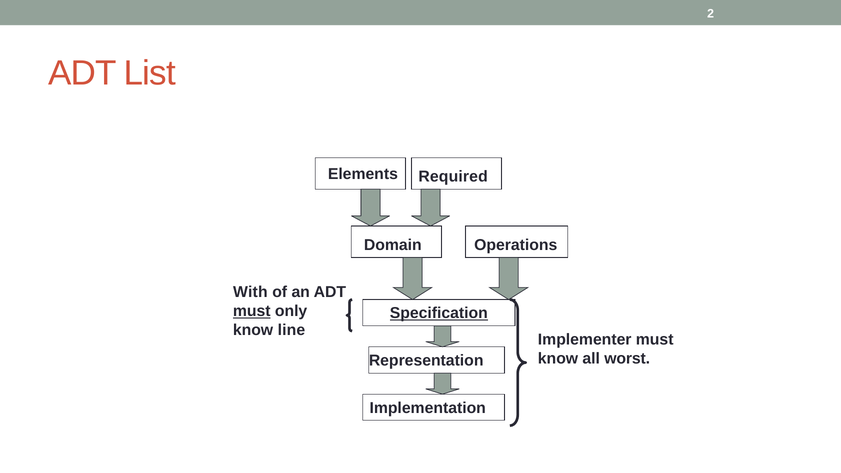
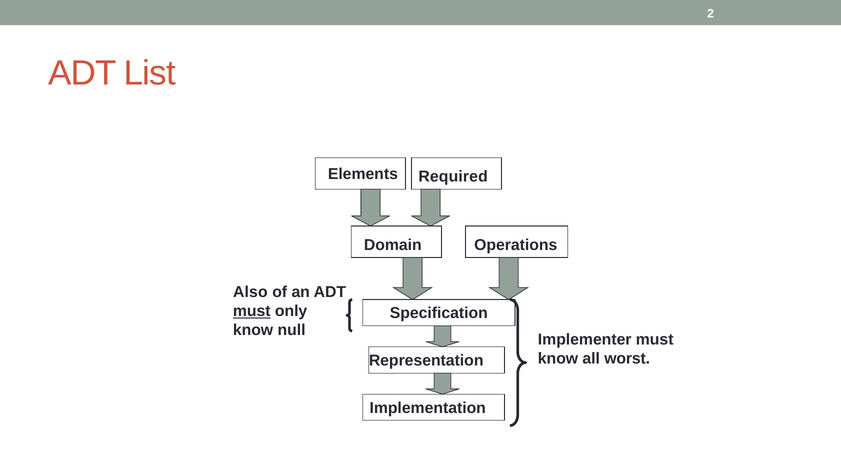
With: With -> Also
Specification underline: present -> none
line: line -> null
